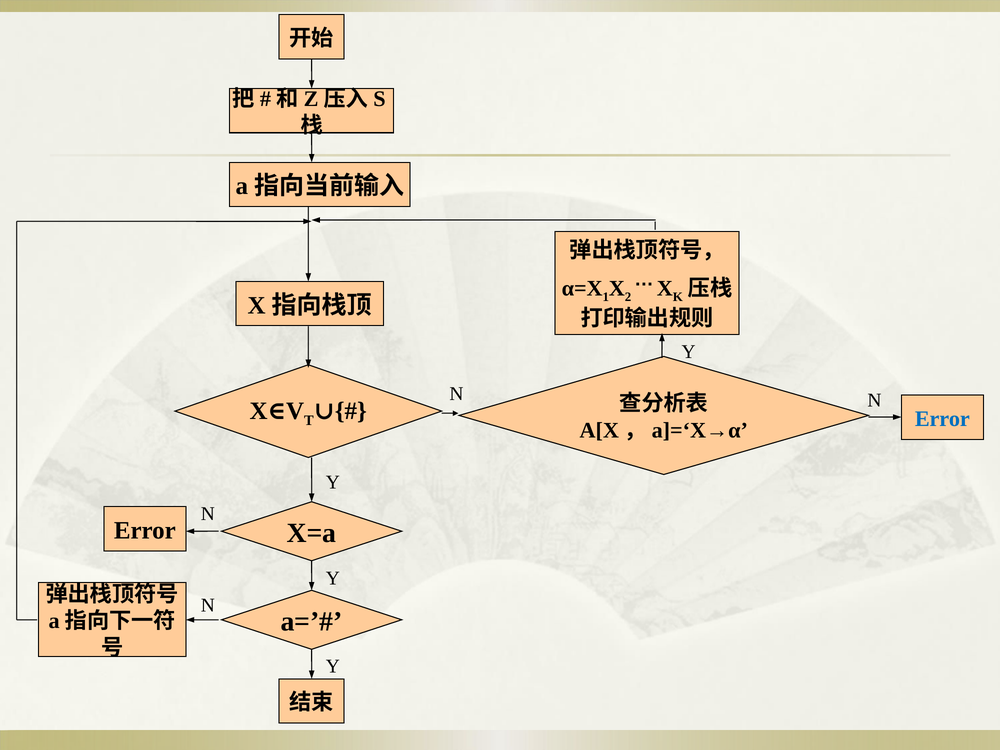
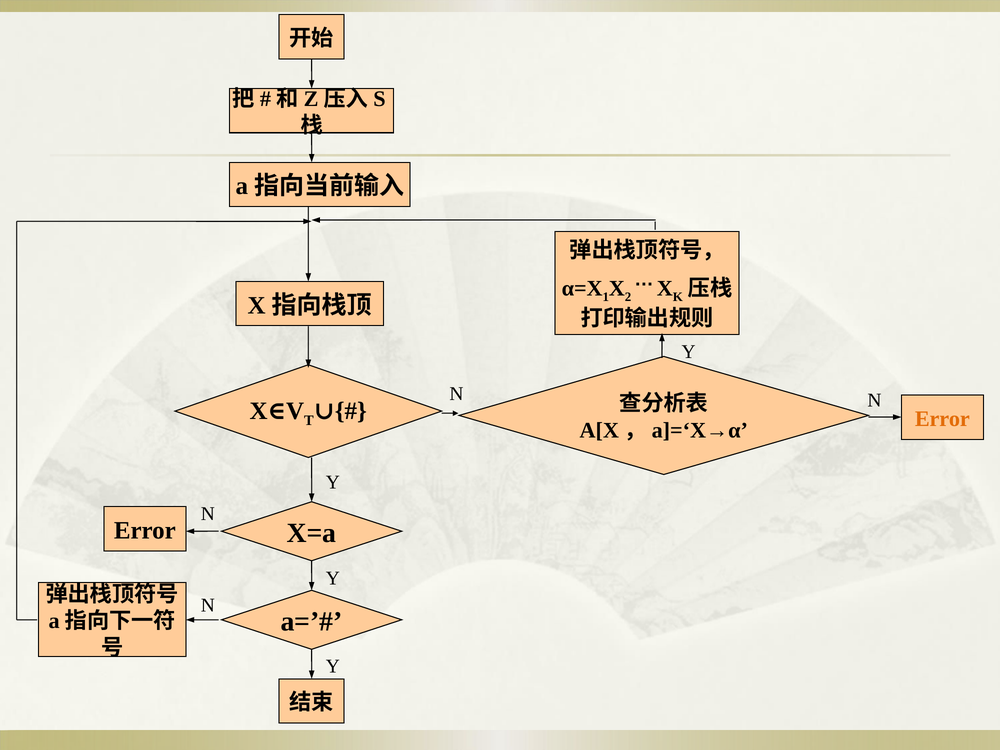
Error at (942, 419) colour: blue -> orange
